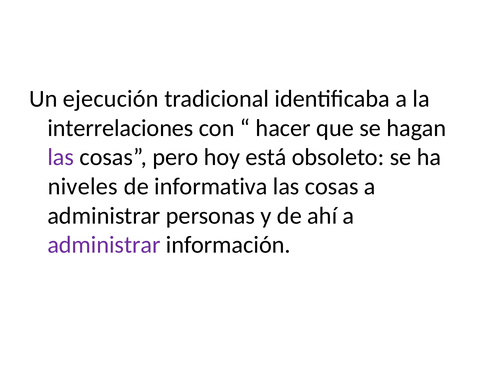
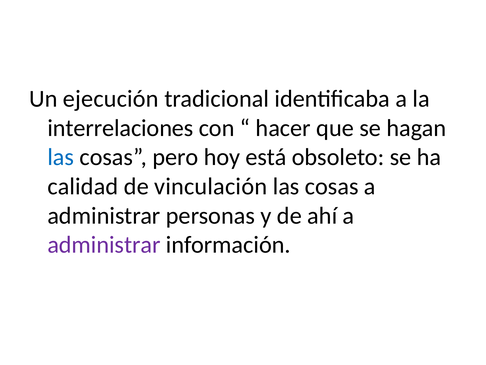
las at (61, 157) colour: purple -> blue
niveles: niveles -> calidad
informativa: informativa -> vinculación
